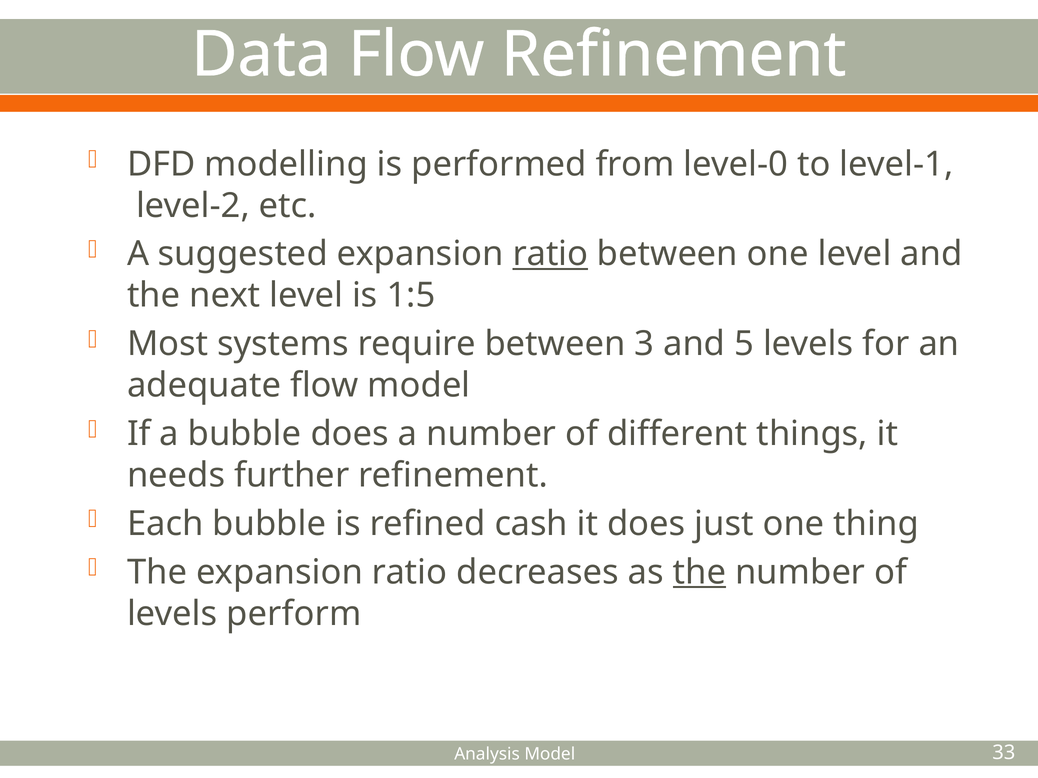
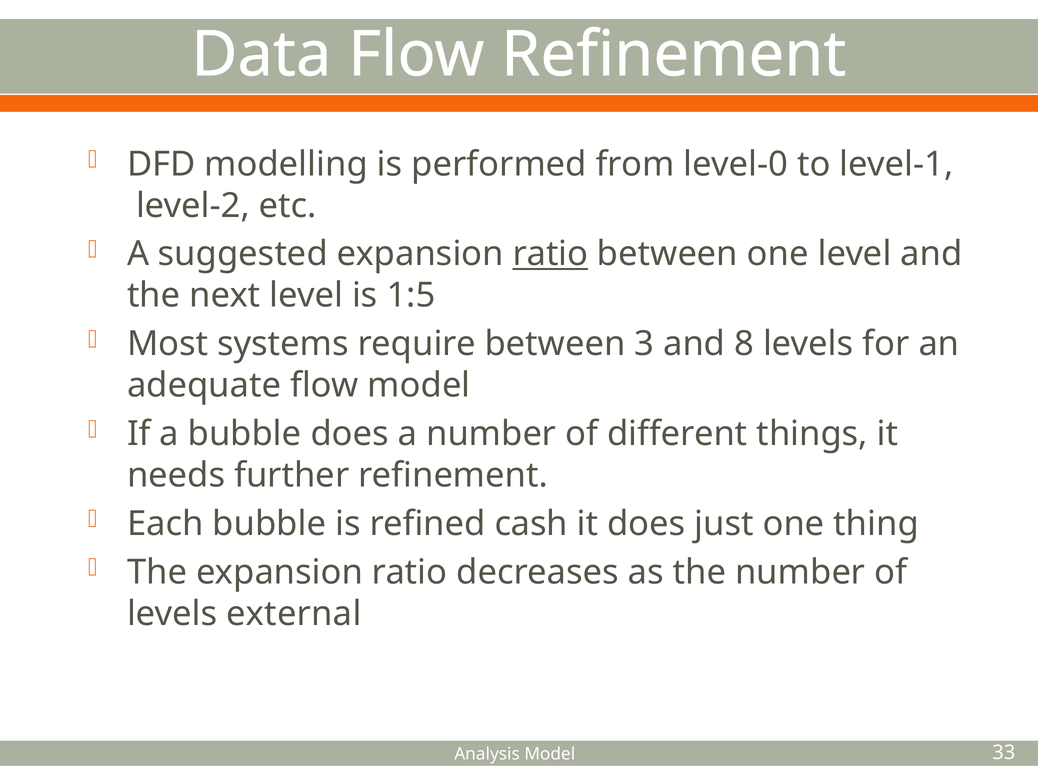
5: 5 -> 8
the at (700, 572) underline: present -> none
perform: perform -> external
